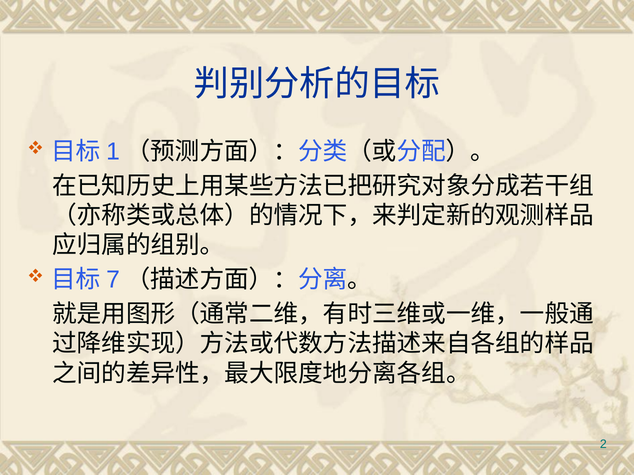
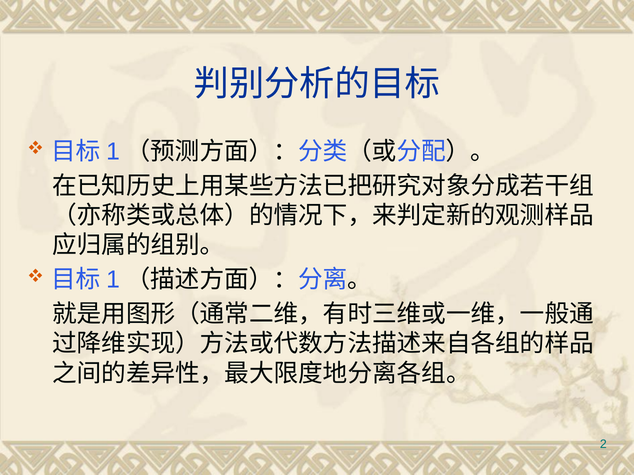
7 at (113, 280): 7 -> 1
